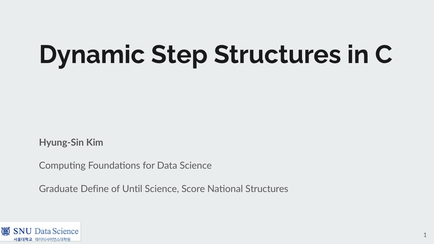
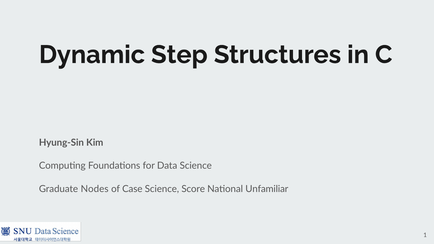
Define: Define -> Nodes
Until: Until -> Case
National Structures: Structures -> Unfamiliar
